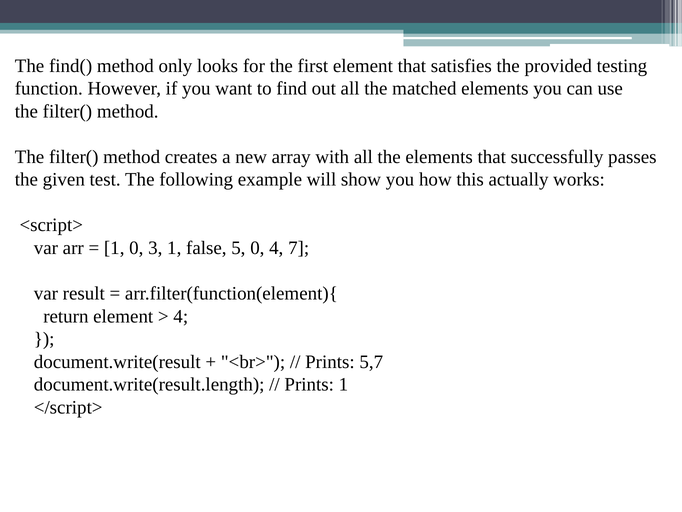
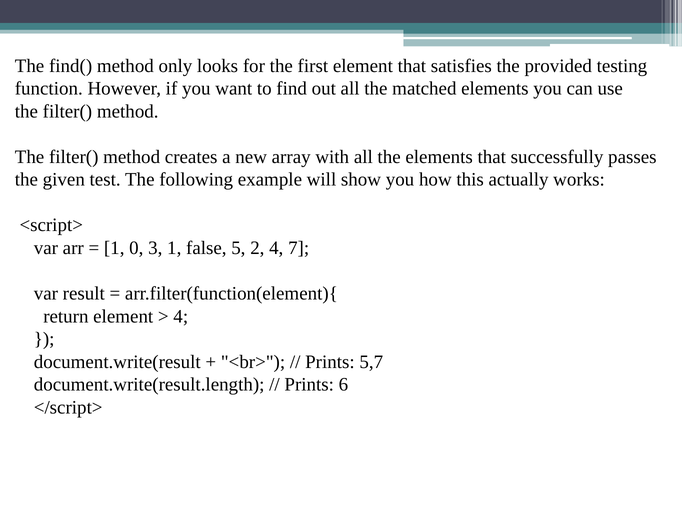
5 0: 0 -> 2
Prints 1: 1 -> 6
